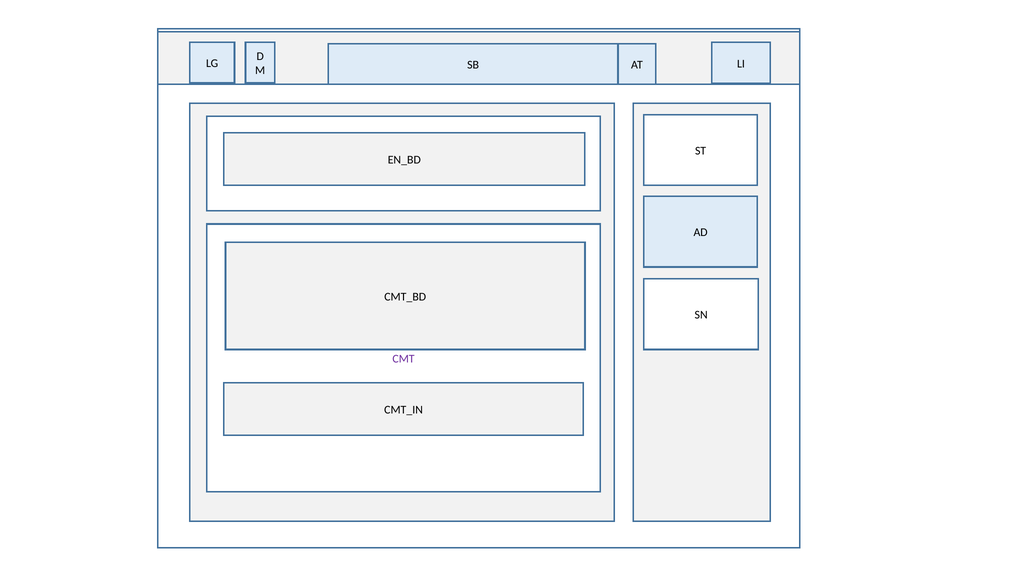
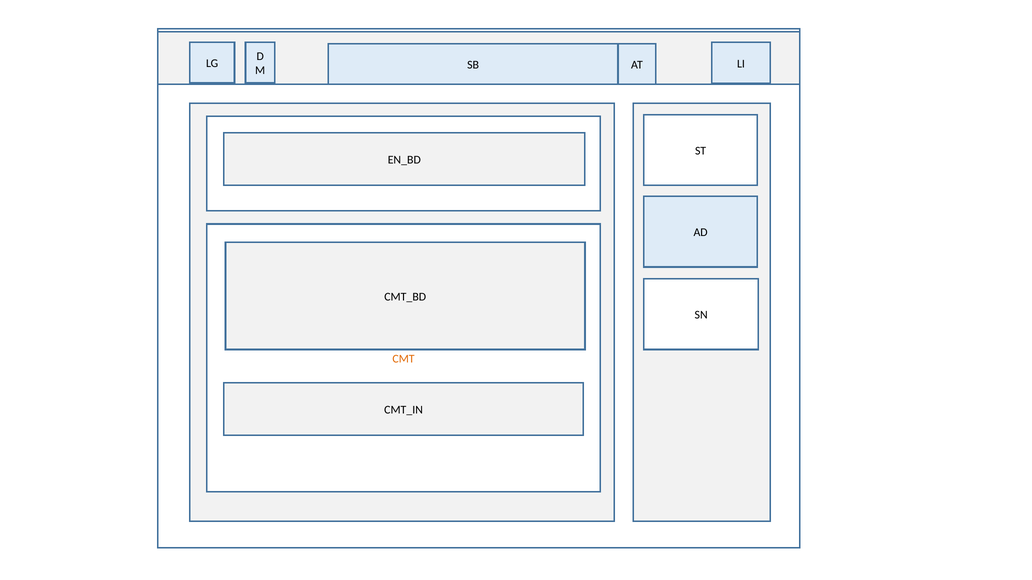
CMT colour: purple -> orange
